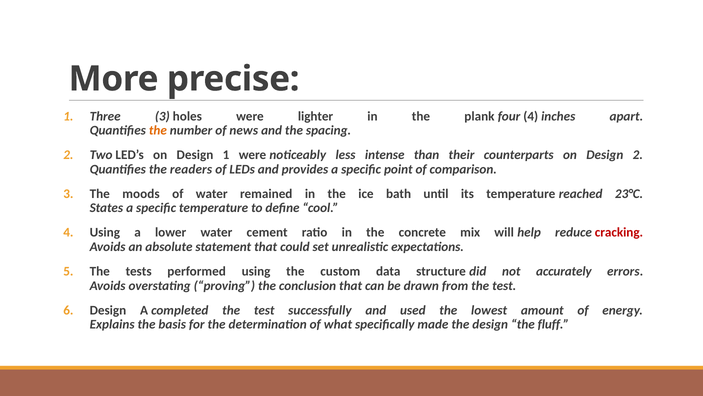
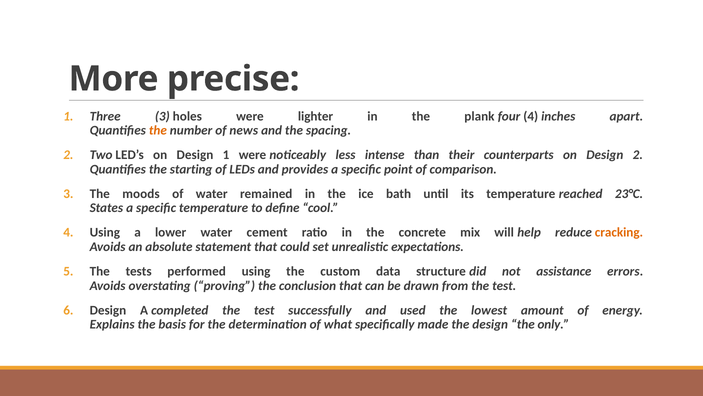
readers: readers -> starting
cracking colour: red -> orange
accurately: accurately -> assistance
fluff: fluff -> only
